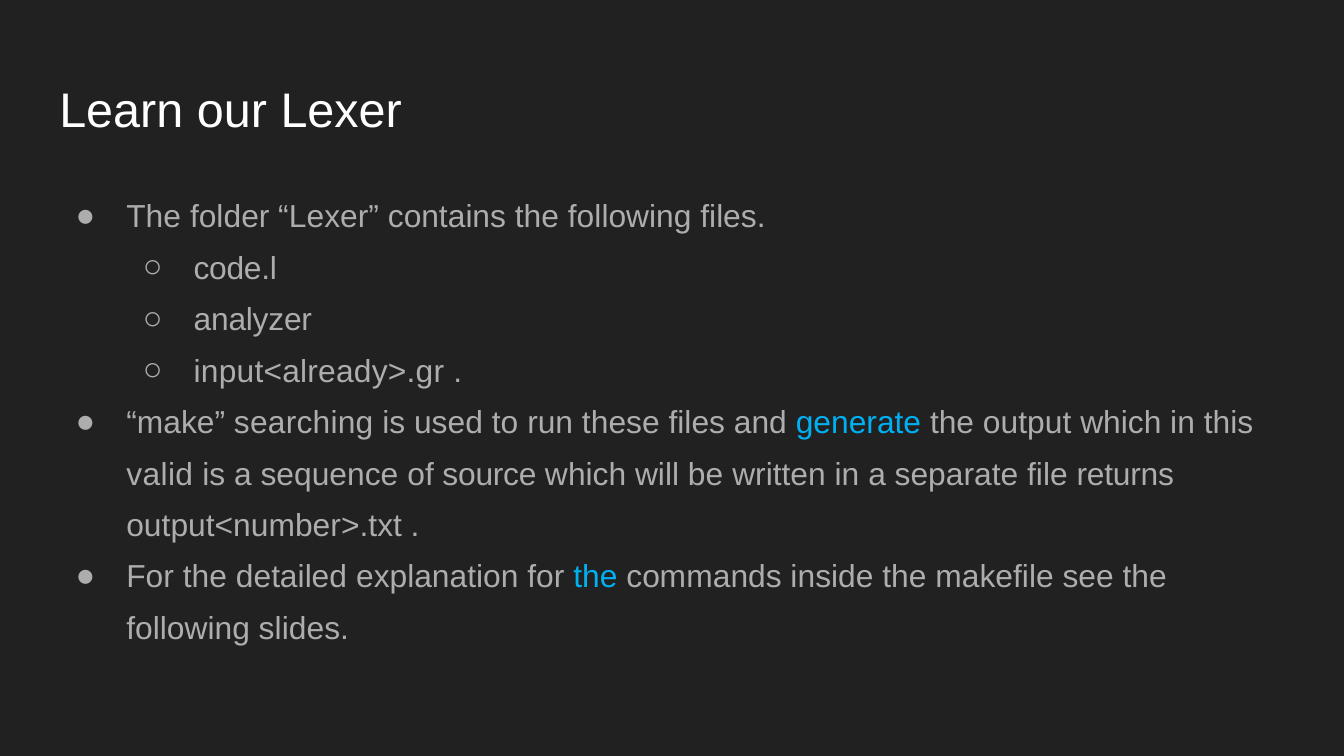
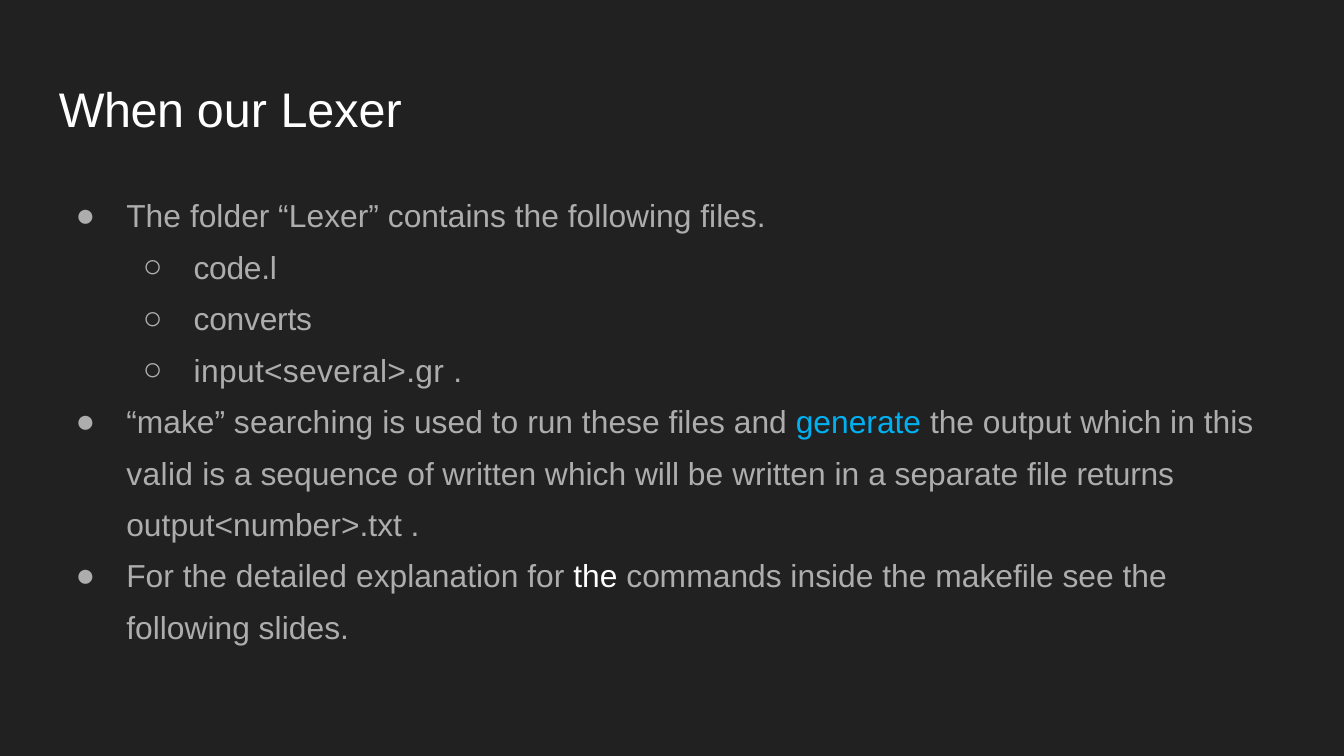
Learn: Learn -> When
analyzer: analyzer -> converts
input<already>.gr: input<already>.gr -> input<several>.gr
of source: source -> written
the at (595, 577) colour: light blue -> white
